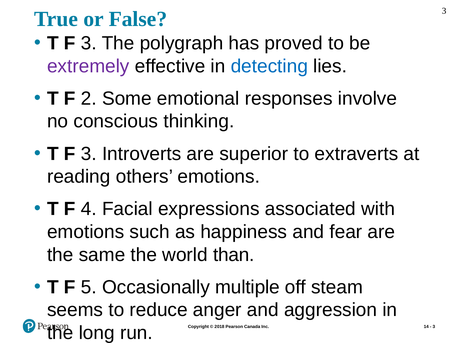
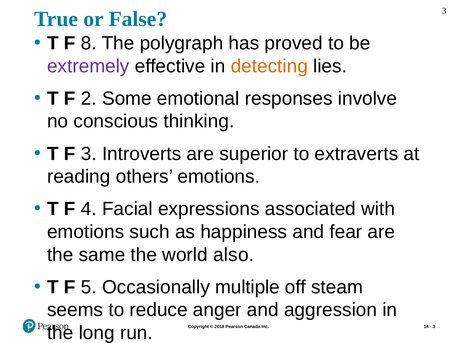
3 at (89, 43): 3 -> 8
detecting colour: blue -> orange
than: than -> also
